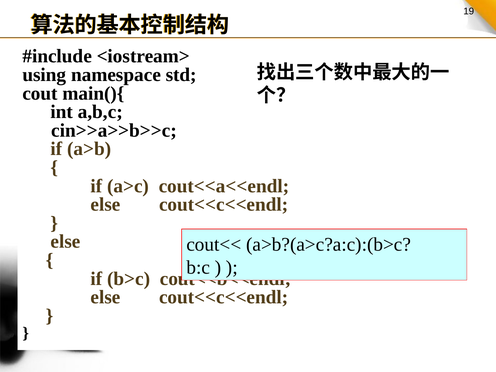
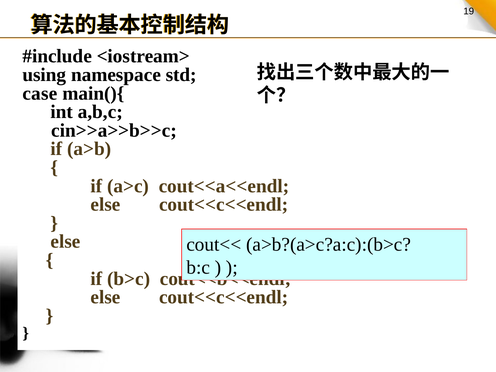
cout: cout -> case
